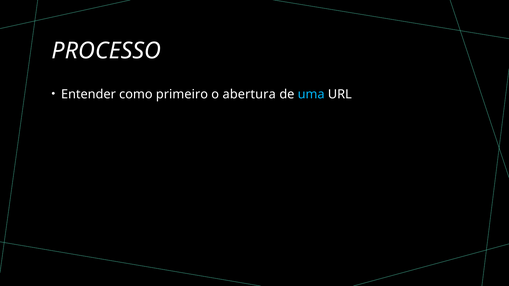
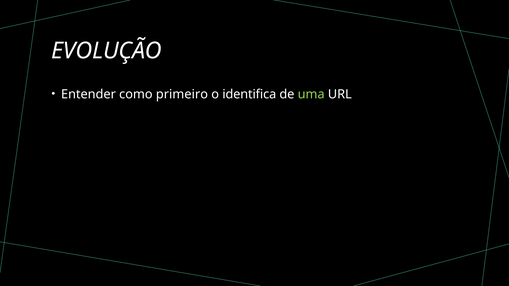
PROCESSO: PROCESSO -> EVOLUÇÃO
abertura: abertura -> identifica
uma colour: light blue -> light green
